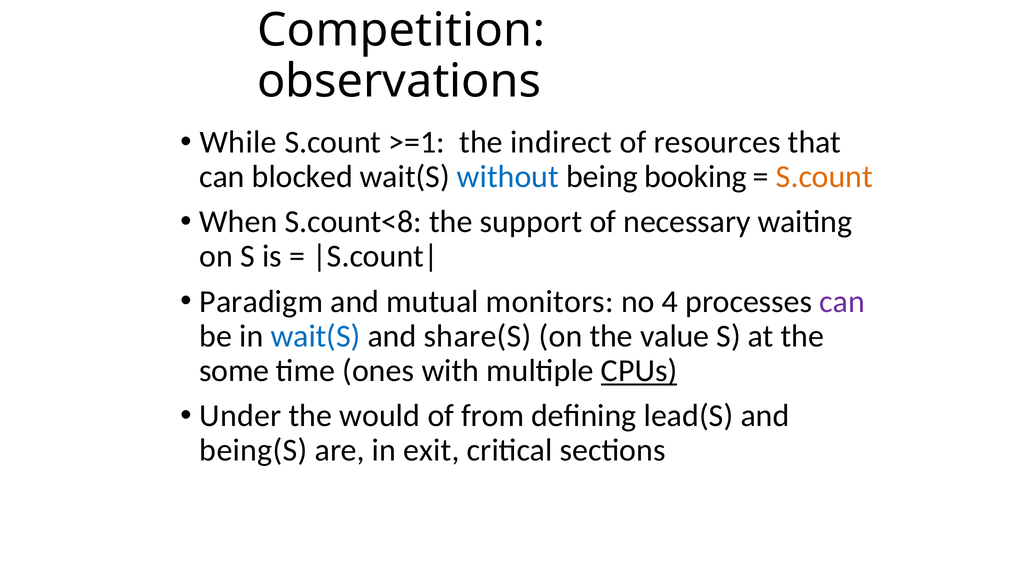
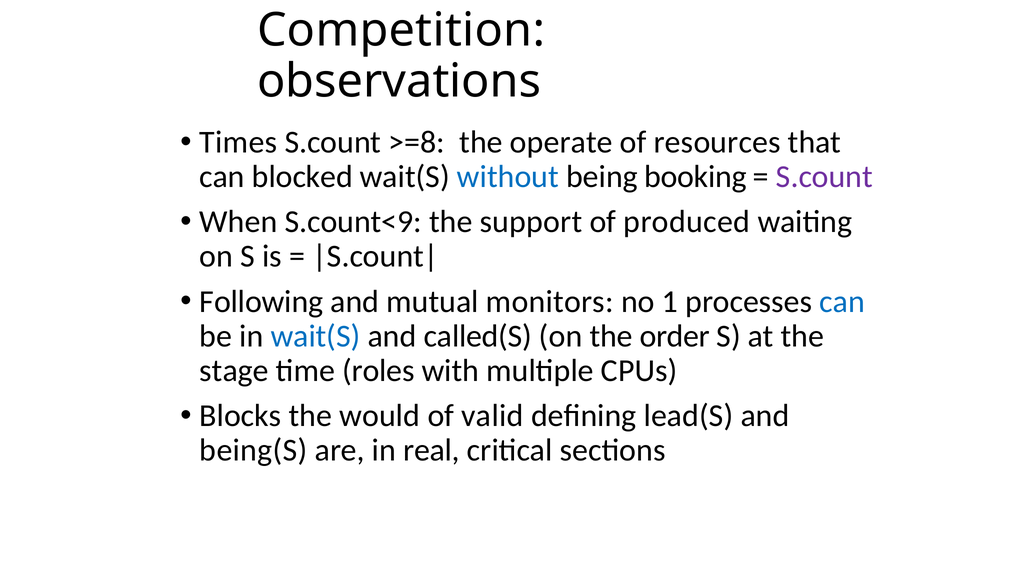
While: While -> Times
>=1: >=1 -> >=8
indirect: indirect -> operate
S.count at (824, 177) colour: orange -> purple
S.count<8: S.count<8 -> S.count<9
necessary: necessary -> produced
Paradigm: Paradigm -> Following
4: 4 -> 1
can at (842, 302) colour: purple -> blue
share(S: share(S -> called(S
value: value -> order
some: some -> stage
ones: ones -> roles
CPUs underline: present -> none
Under: Under -> Blocks
from: from -> valid
exit: exit -> real
